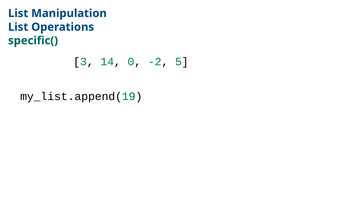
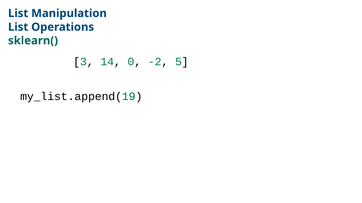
specific(: specific( -> sklearn(
